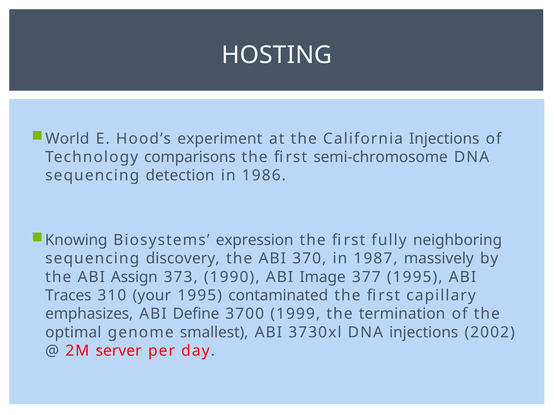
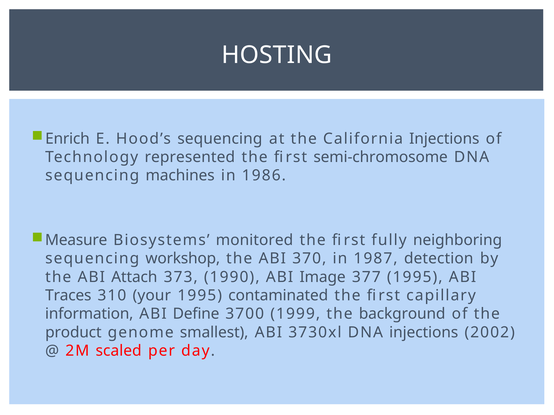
World: World -> Enrich
Hood’s experiment: experiment -> sequencing
comparisons: comparisons -> represented
detection: detection -> machines
Knowing: Knowing -> Measure
expression: expression -> monitored
discovery: discovery -> workshop
massively: massively -> detection
Assign: Assign -> Attach
emphasizes: emphasizes -> information
termination: termination -> background
optimal: optimal -> product
server: server -> scaled
